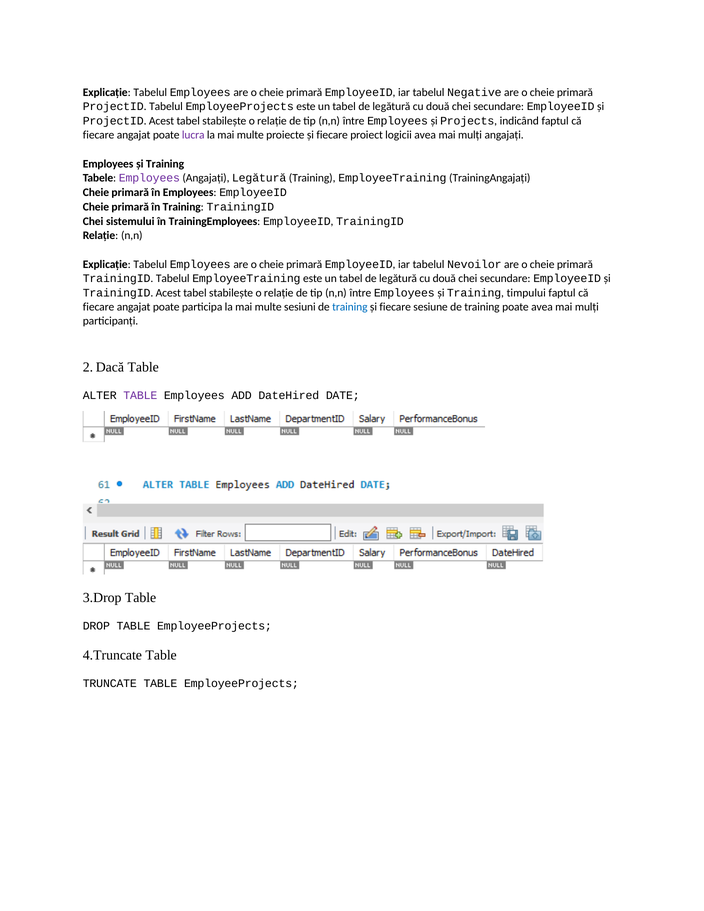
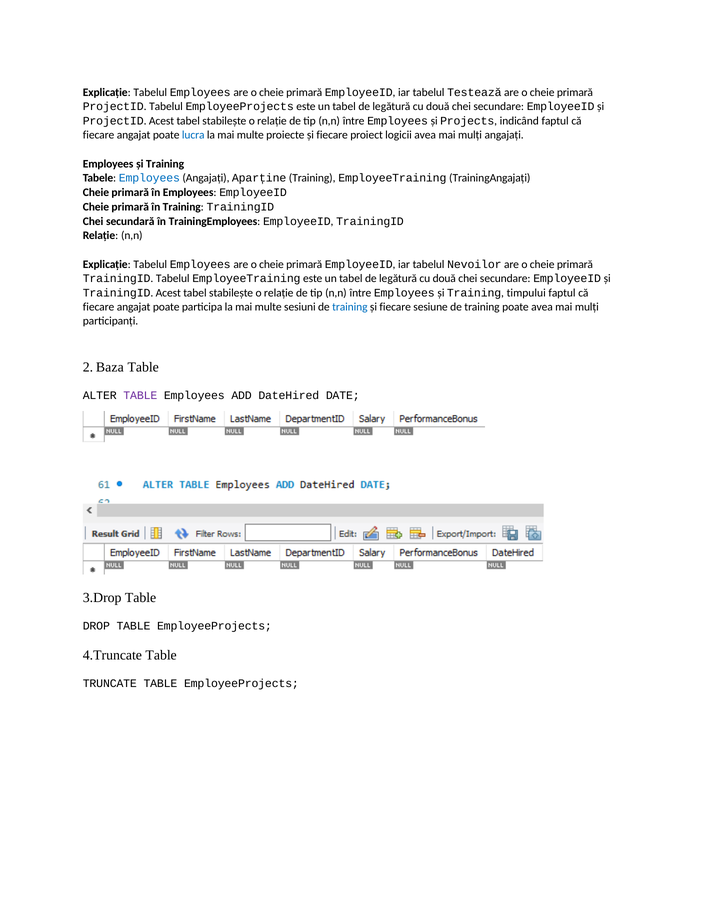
Negative: Negative -> Testează
lucra colour: purple -> blue
Employees at (149, 178) colour: purple -> blue
Angajați Legătură: Legătură -> Aparține
sistemului: sistemului -> secundară
Dacă: Dacă -> Baza
